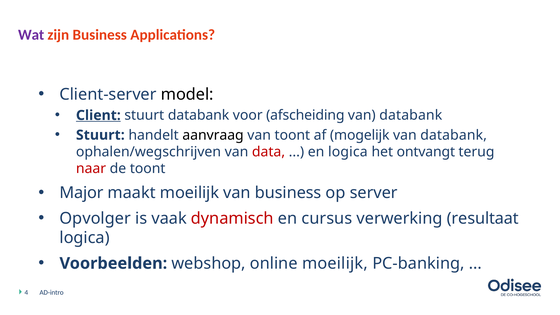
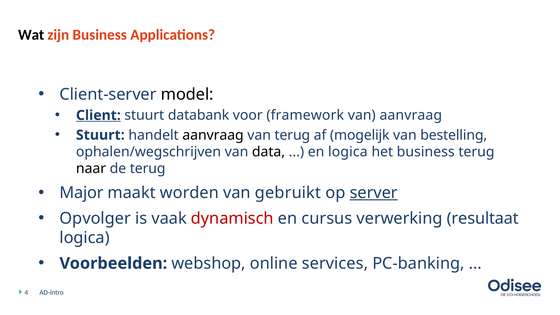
Wat colour: purple -> black
afscheiding: afscheiding -> framework
databank at (411, 115): databank -> aanvraag
van toont: toont -> terug
databank at (454, 135): databank -> bestelling
data colour: red -> black
het ontvangt: ontvangt -> business
naar colour: red -> black
de toont: toont -> terug
maakt moeilijk: moeilijk -> worden
van business: business -> gebruikt
server underline: none -> present
online moeilijk: moeilijk -> services
